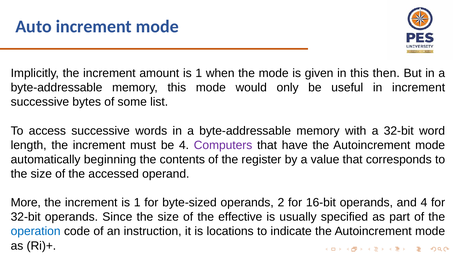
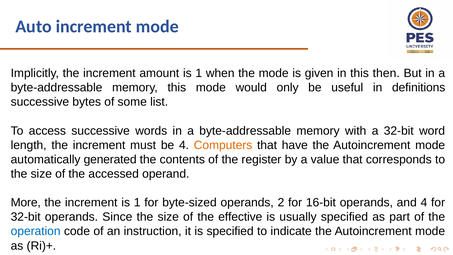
in increment: increment -> definitions
Computers colour: purple -> orange
beginning: beginning -> generated
is locations: locations -> specified
